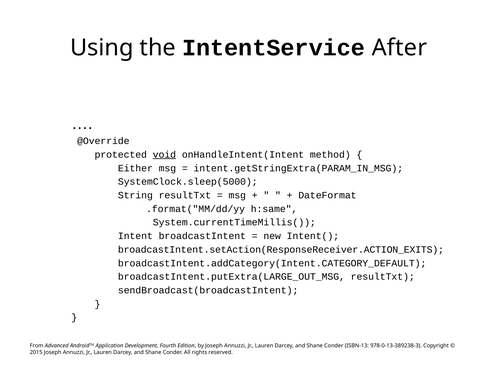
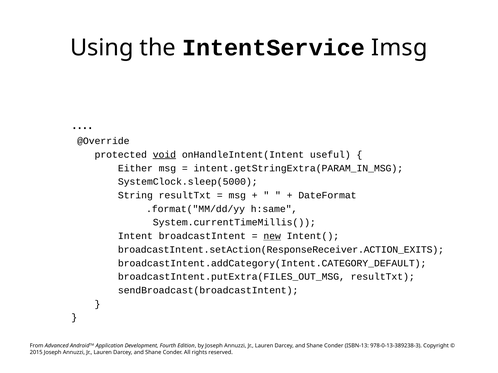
After: After -> Imsg
method: method -> useful
new underline: none -> present
broadcastIntent.putExtra(LARGE_OUT_MSG: broadcastIntent.putExtra(LARGE_OUT_MSG -> broadcastIntent.putExtra(FILES_OUT_MSG
